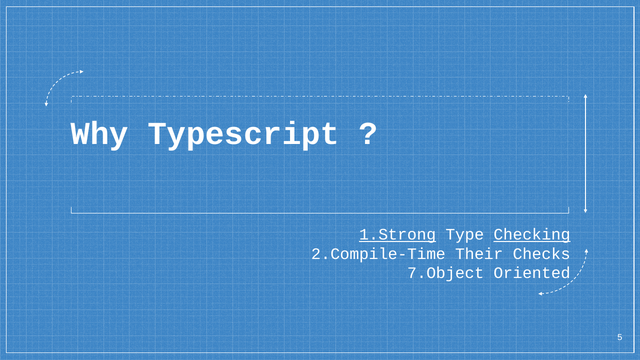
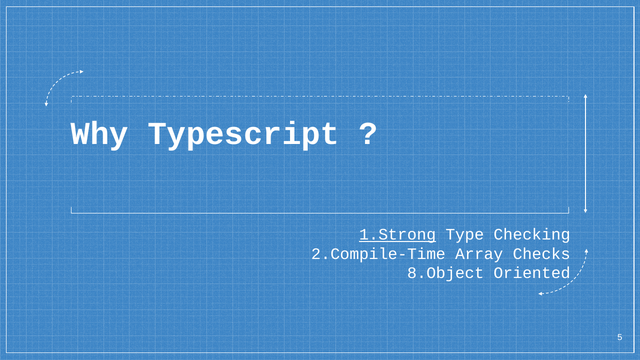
Checking underline: present -> none
Their: Their -> Array
7.Object: 7.Object -> 8.Object
